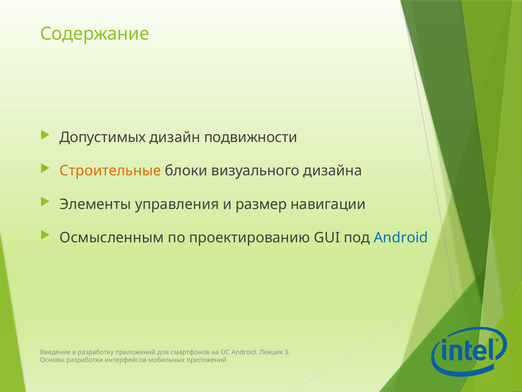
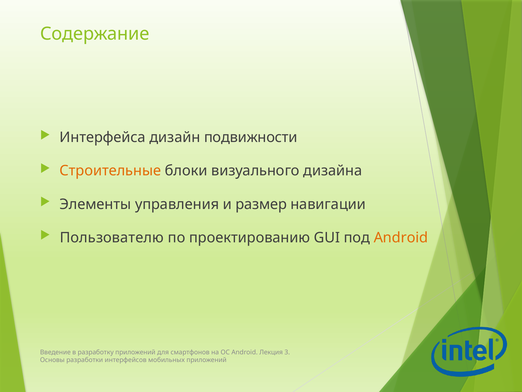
Допустимых: Допустимых -> Интерфейса
Осмысленным: Осмысленным -> Пользователю
Android at (401, 237) colour: blue -> orange
